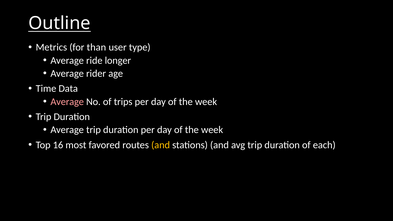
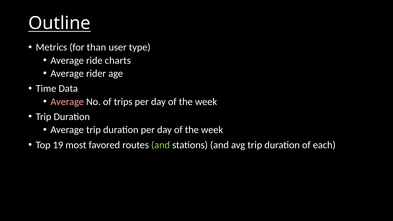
longer: longer -> charts
16: 16 -> 19
and at (161, 145) colour: yellow -> light green
